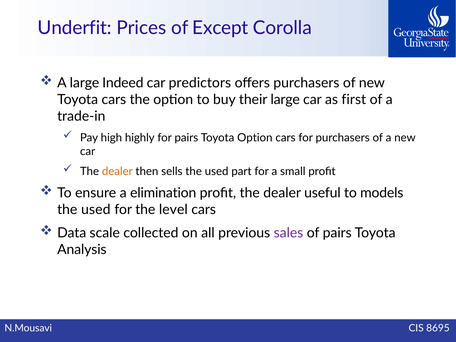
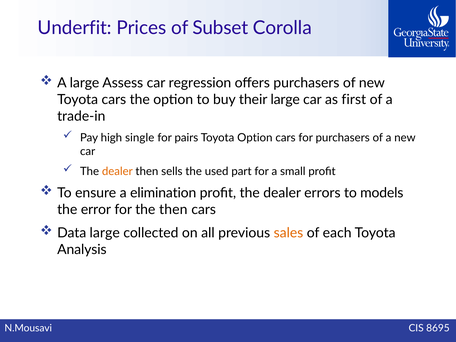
Except: Except -> Subset
Indeed: Indeed -> Assess
predictors: predictors -> regression
highly: highly -> single
useful: useful -> errors
used at (96, 210): used -> error
the level: level -> then
Data scale: scale -> large
sales colour: purple -> orange
of pairs: pairs -> each
